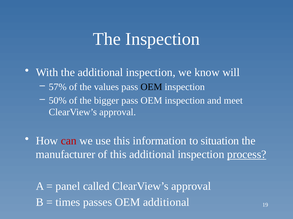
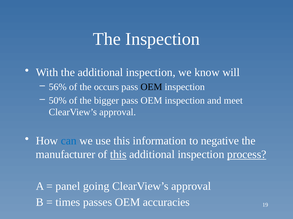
57%: 57% -> 56%
values: values -> occurs
can colour: red -> blue
situation: situation -> negative
this at (118, 155) underline: none -> present
called: called -> going
OEM additional: additional -> accuracies
